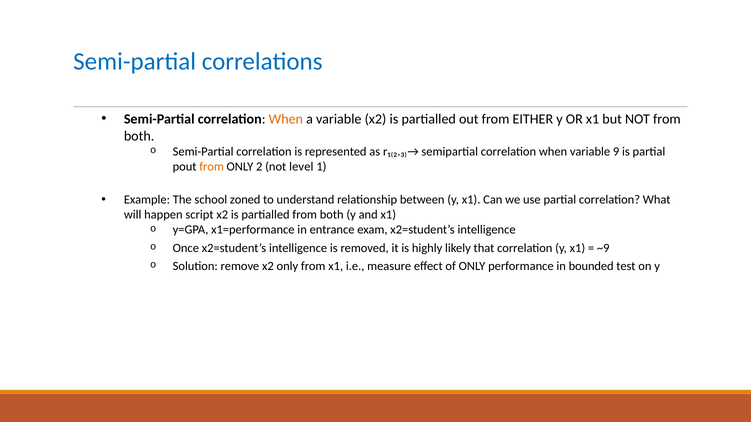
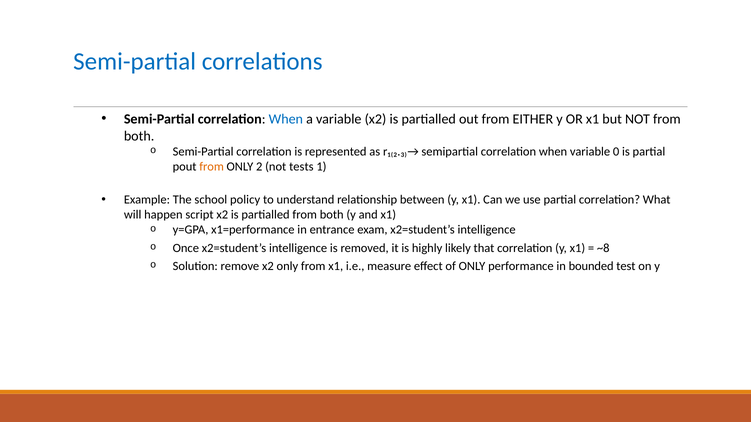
When at (286, 119) colour: orange -> blue
9: 9 -> 0
level: level -> tests
zoned: zoned -> policy
~9: ~9 -> ~8
